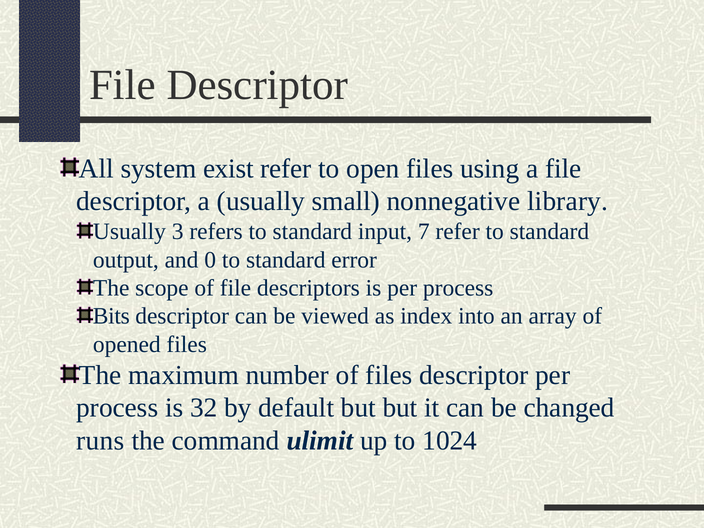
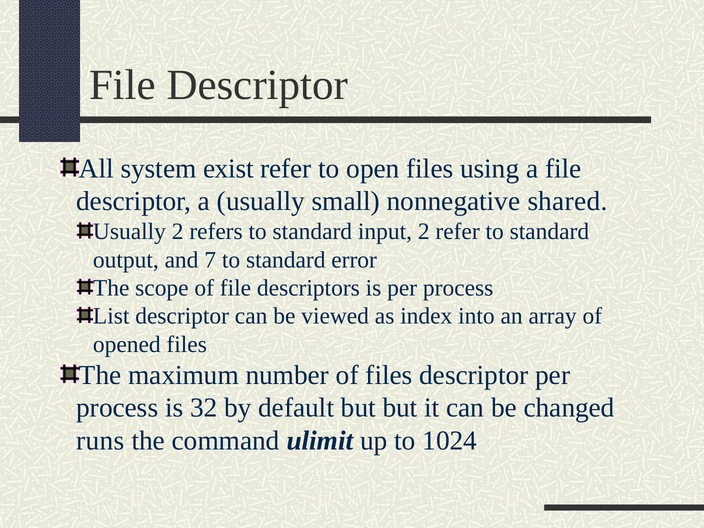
library: library -> shared
Usually 3: 3 -> 2
input 7: 7 -> 2
0: 0 -> 7
Bits: Bits -> List
